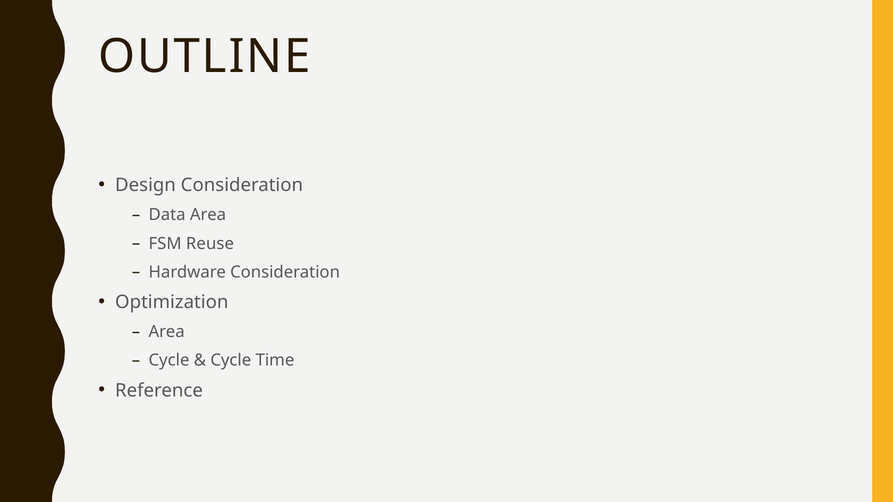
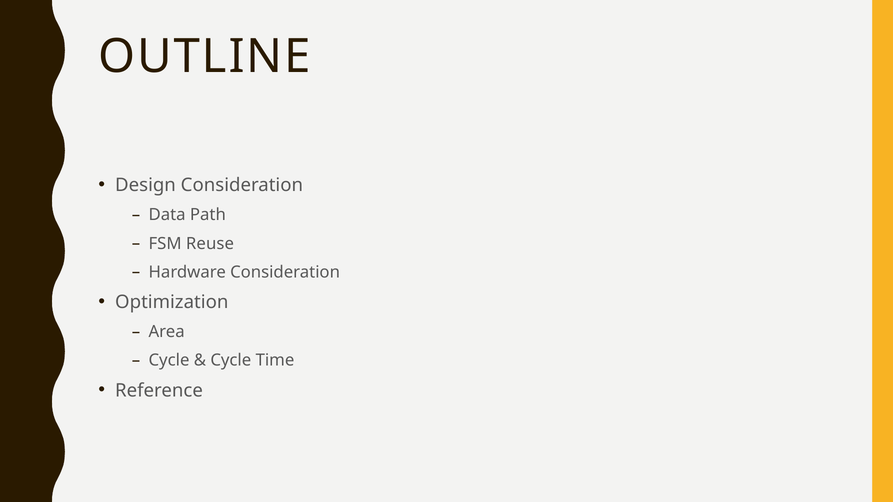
Data Area: Area -> Path
